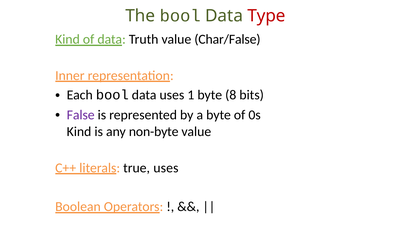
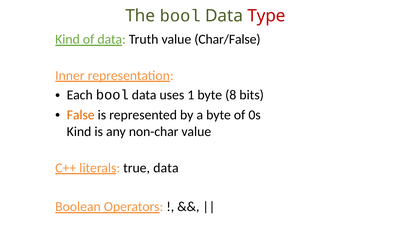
False colour: purple -> orange
non-byte: non-byte -> non-char
true uses: uses -> data
